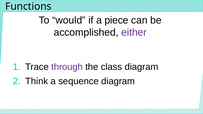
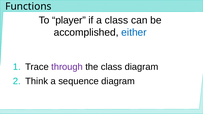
would: would -> player
a piece: piece -> class
either colour: purple -> blue
